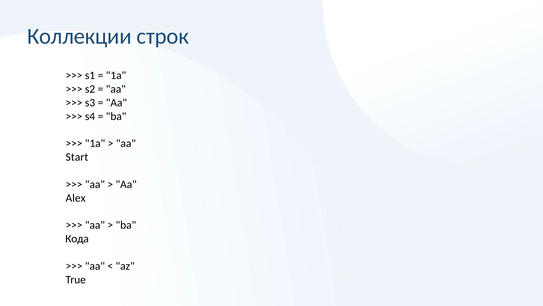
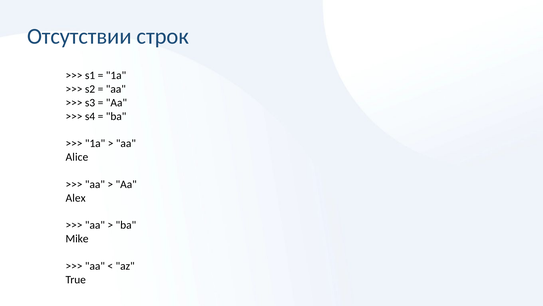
Коллекции: Коллекции -> Отсутствии
Start: Start -> Alice
Кода: Кода -> Mike
